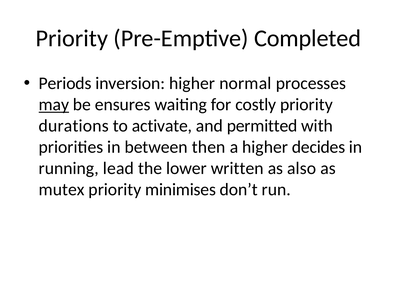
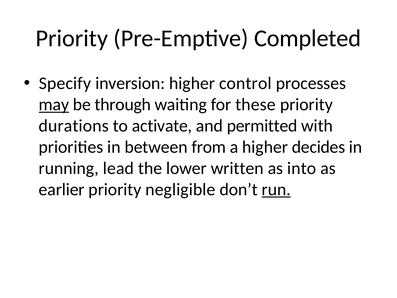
Periods: Periods -> Specify
normal: normal -> control
ensures: ensures -> through
costly: costly -> these
then: then -> from
also: also -> into
mutex: mutex -> earlier
minimises: minimises -> negligible
run underline: none -> present
